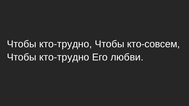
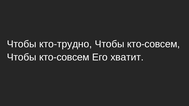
кто-трудно at (64, 57): кто-трудно -> кто-совсем
любви: любви -> хватит
